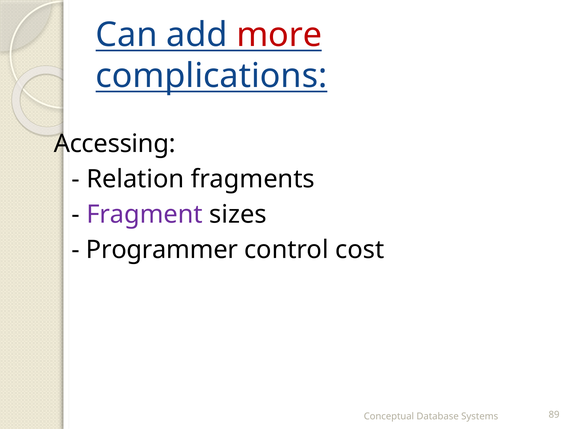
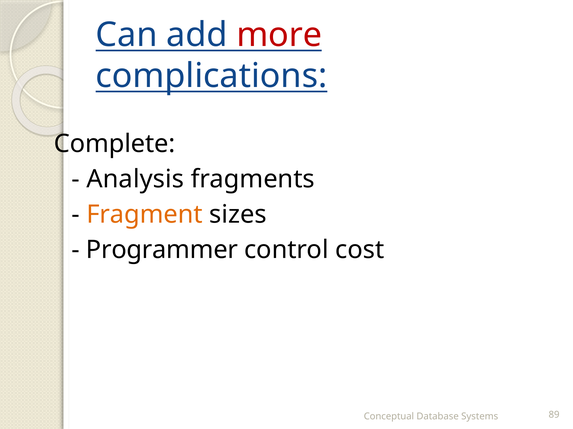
Accessing: Accessing -> Complete
Relation: Relation -> Analysis
Fragment colour: purple -> orange
